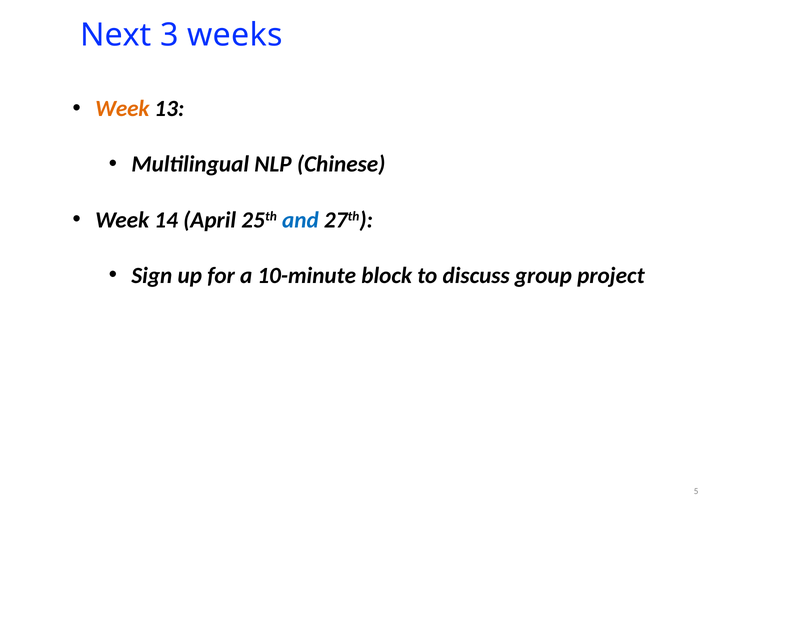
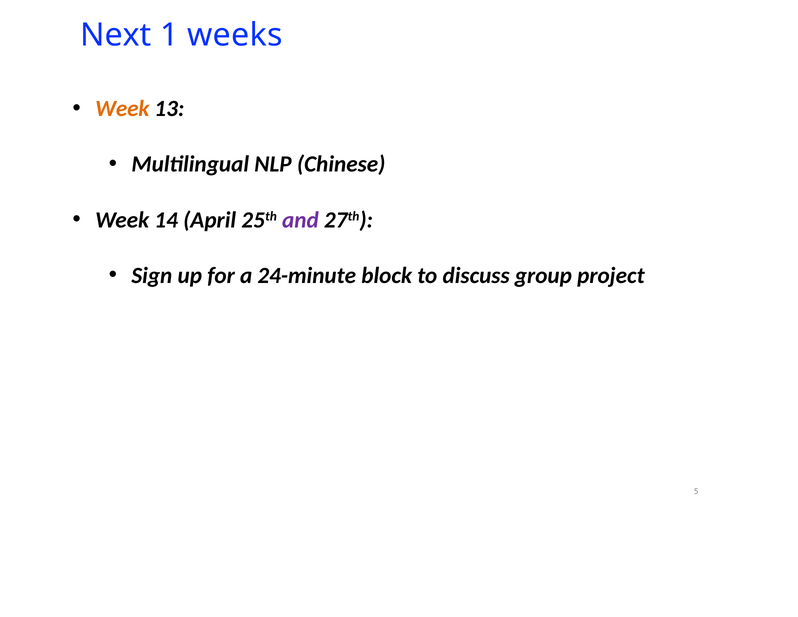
3: 3 -> 1
and colour: blue -> purple
10-minute: 10-minute -> 24-minute
